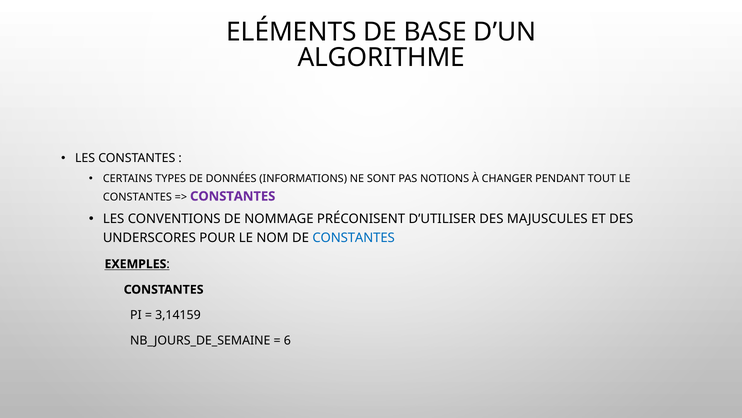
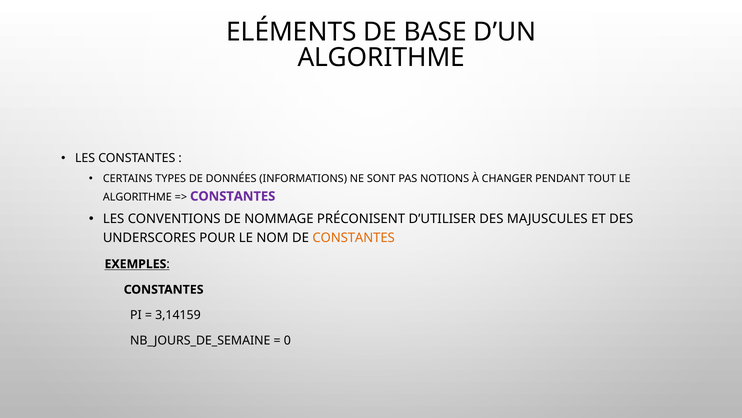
CONSTANTES at (137, 197): CONSTANTES -> ALGORITHME
CONSTANTES at (354, 238) colour: blue -> orange
6: 6 -> 0
